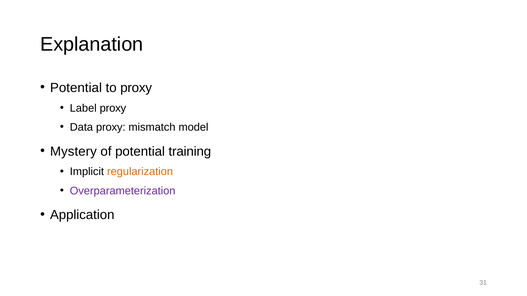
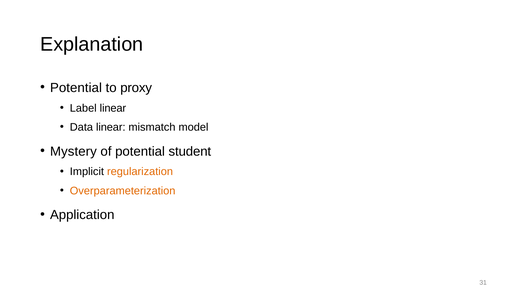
Label proxy: proxy -> linear
Data proxy: proxy -> linear
training: training -> student
Overparameterization colour: purple -> orange
